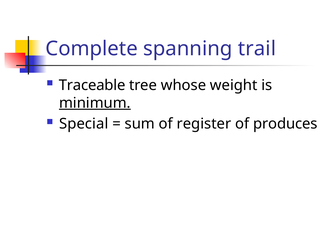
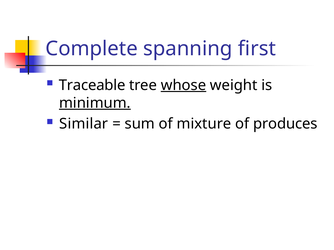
trail: trail -> first
whose underline: none -> present
Special: Special -> Similar
register: register -> mixture
